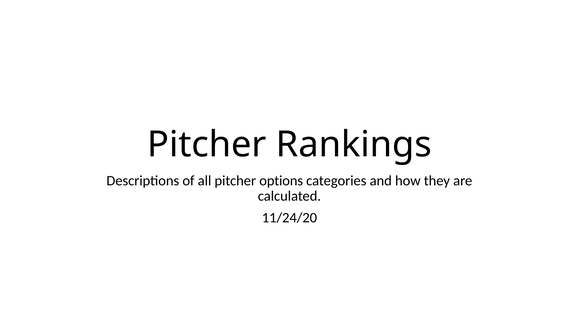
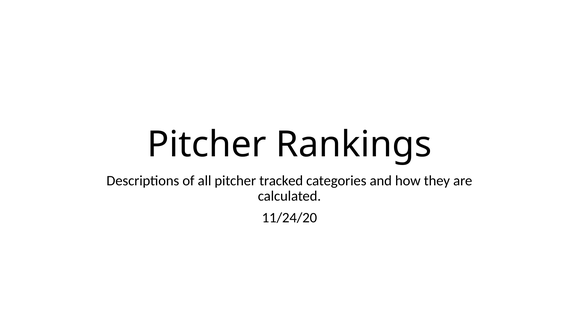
options: options -> tracked
